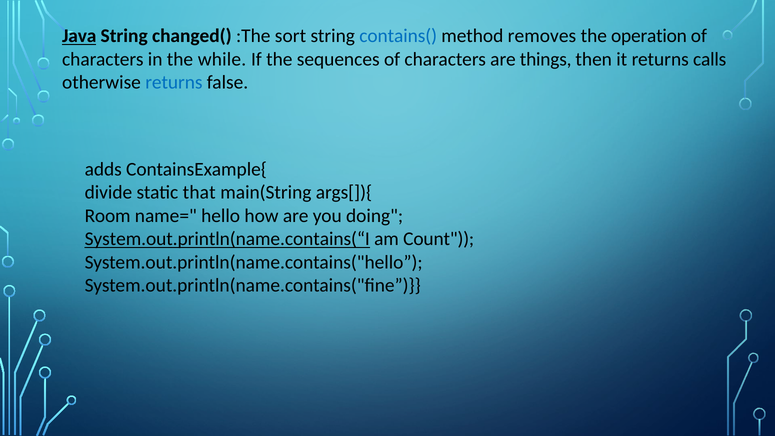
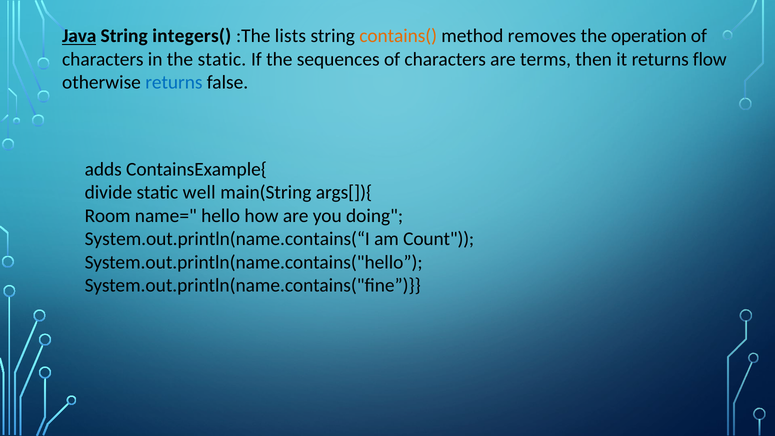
changed(: changed( -> integers(
sort: sort -> lists
contains( colour: blue -> orange
the while: while -> static
things: things -> terms
calls: calls -> flow
that: that -> well
System.out.println(name.contains(“I underline: present -> none
